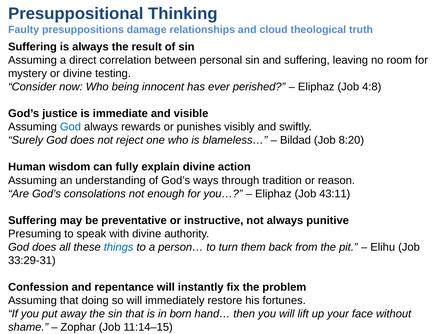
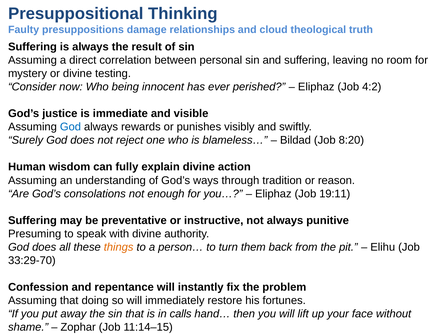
4:8: 4:8 -> 4:2
43:11: 43:11 -> 19:11
things colour: blue -> orange
33:29-31: 33:29-31 -> 33:29-70
born: born -> calls
